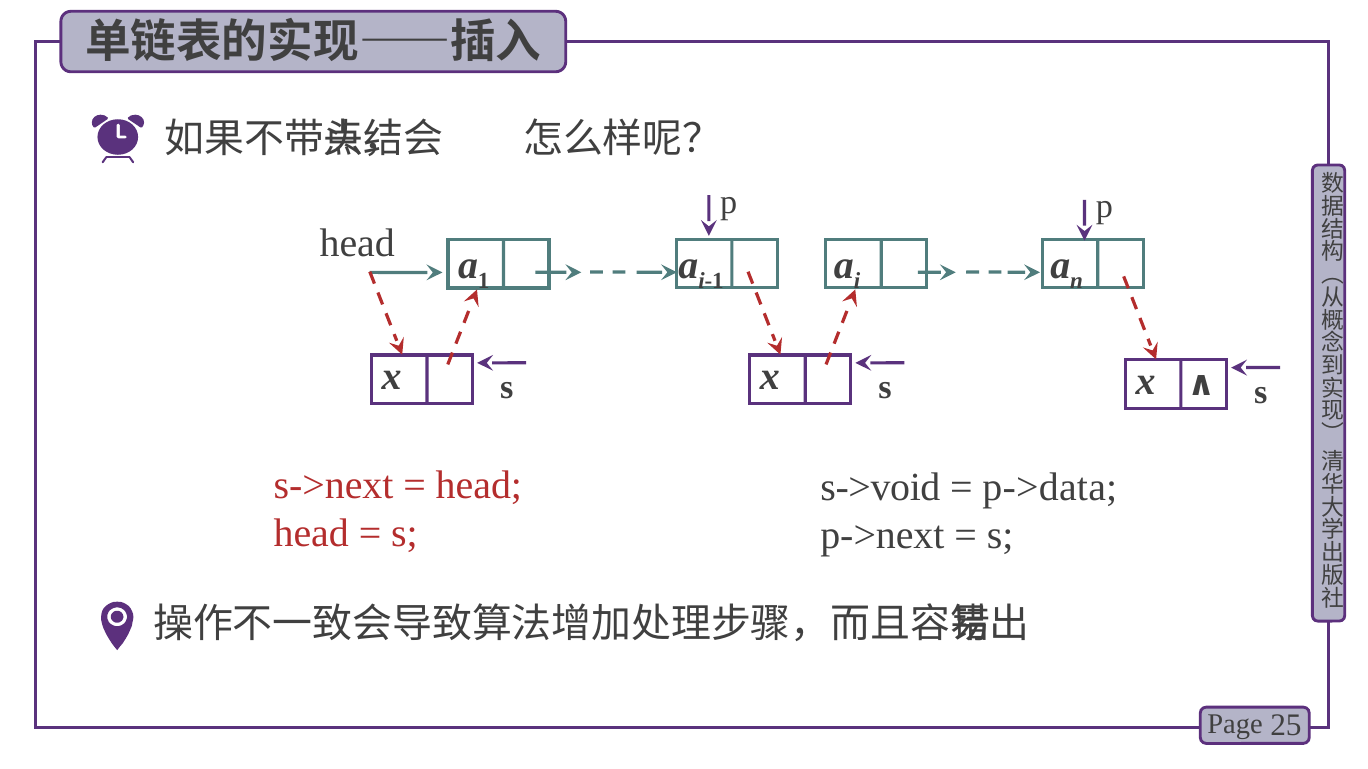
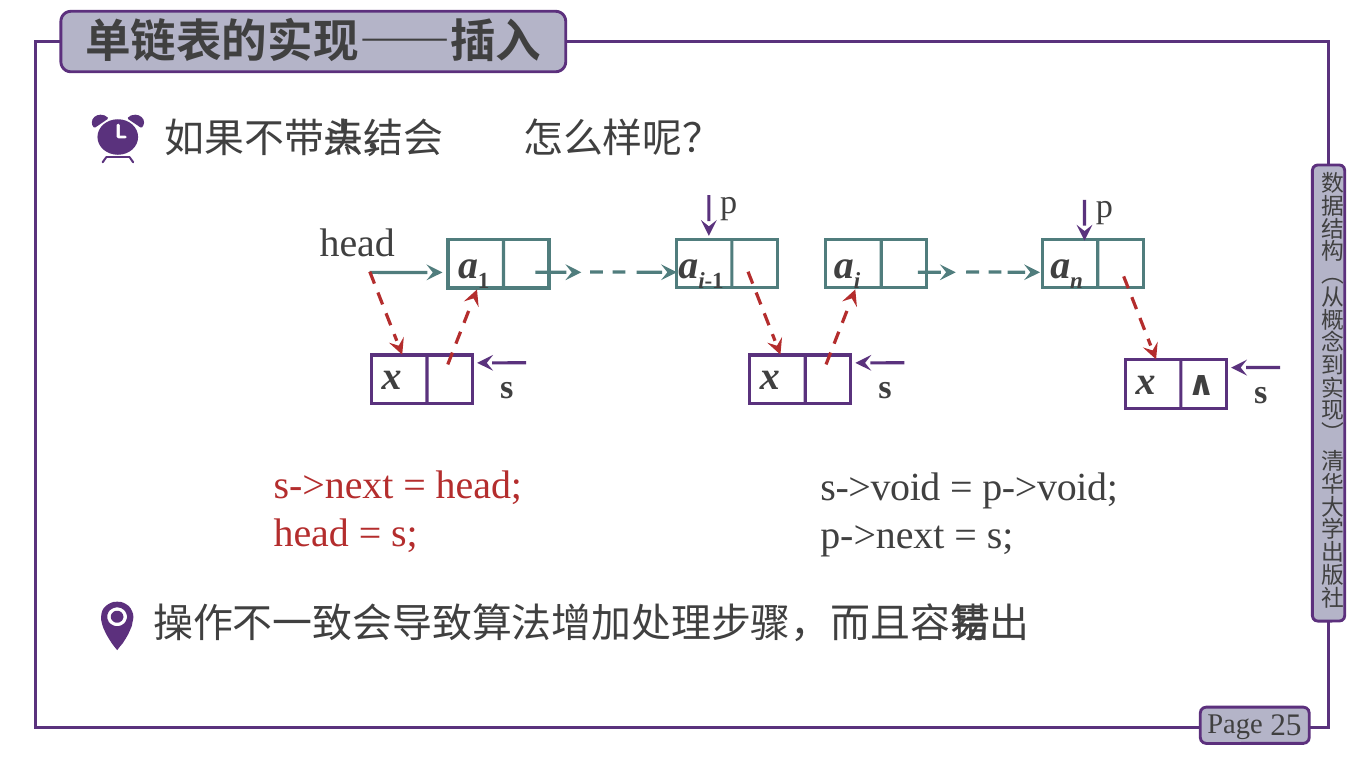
p->data: p->data -> p->void
